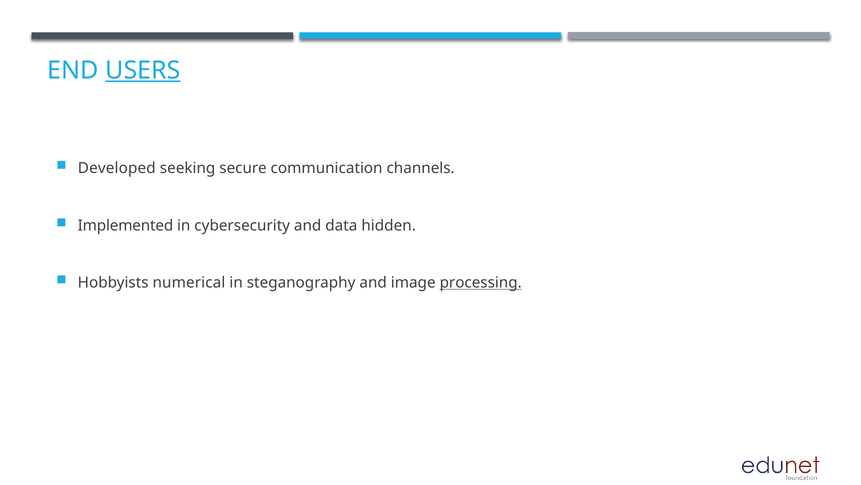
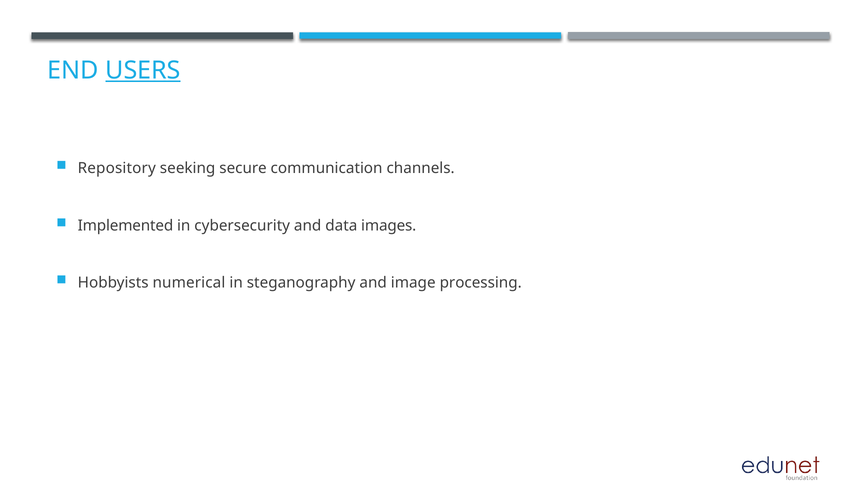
Developed: Developed -> Repository
hidden: hidden -> images
processing underline: present -> none
